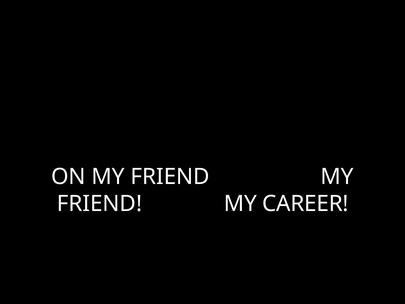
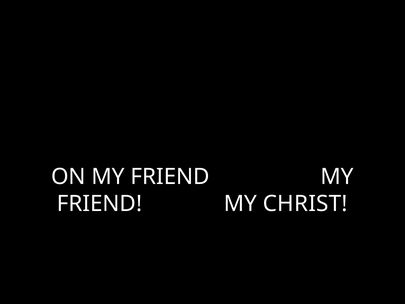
CAREER: CAREER -> CHRIST
